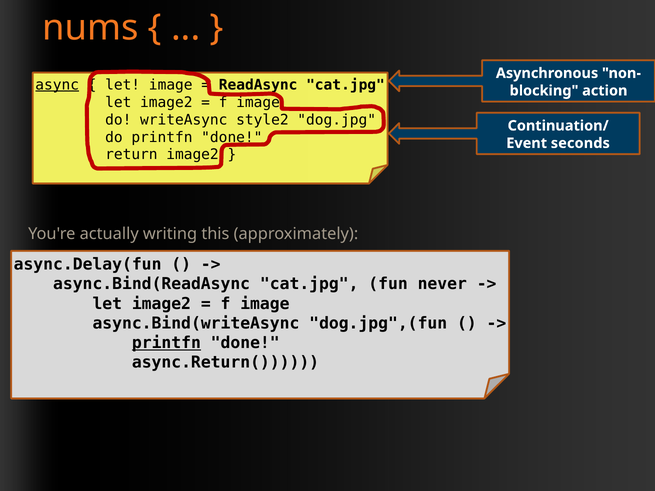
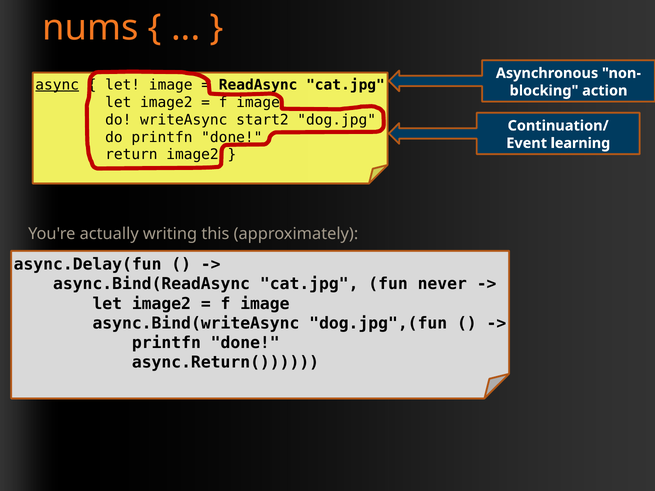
style2: style2 -> start2
seconds: seconds -> learning
printfn at (166, 343) underline: present -> none
